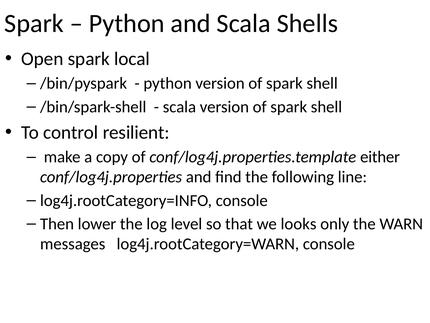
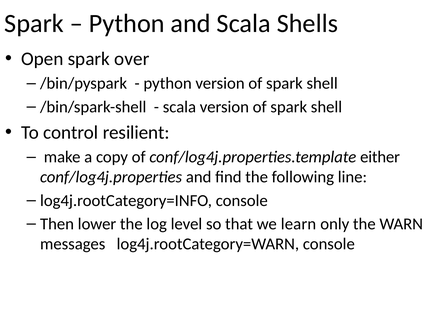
local: local -> over
looks: looks -> learn
